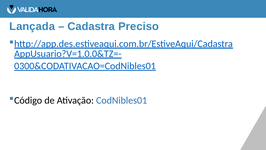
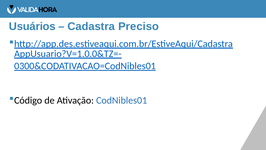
Lançada: Lançada -> Usuários
